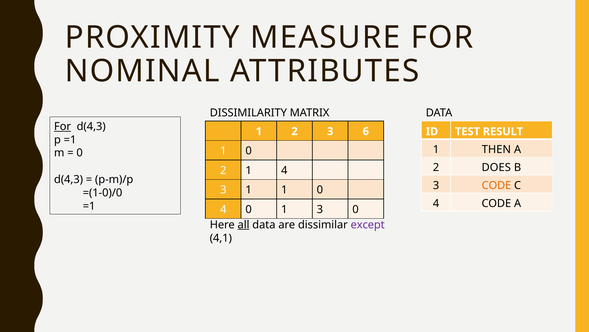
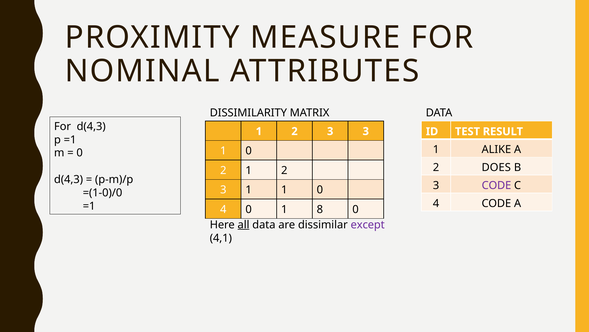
For at (63, 126) underline: present -> none
3 6: 6 -> 3
THEN: THEN -> ALIKE
2 1 4: 4 -> 2
CODE at (496, 185) colour: orange -> purple
1 3: 3 -> 8
